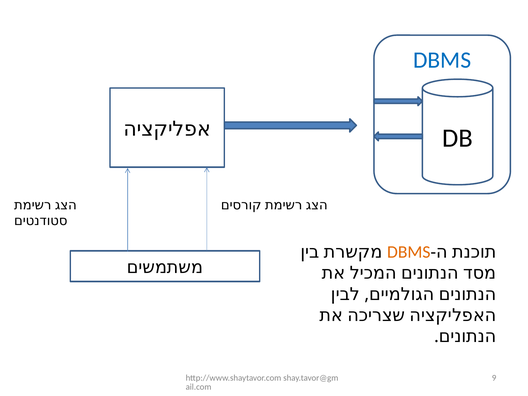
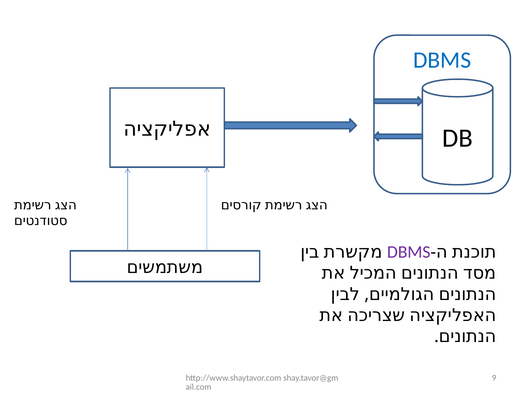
DBMS at (409, 252) colour: orange -> purple
